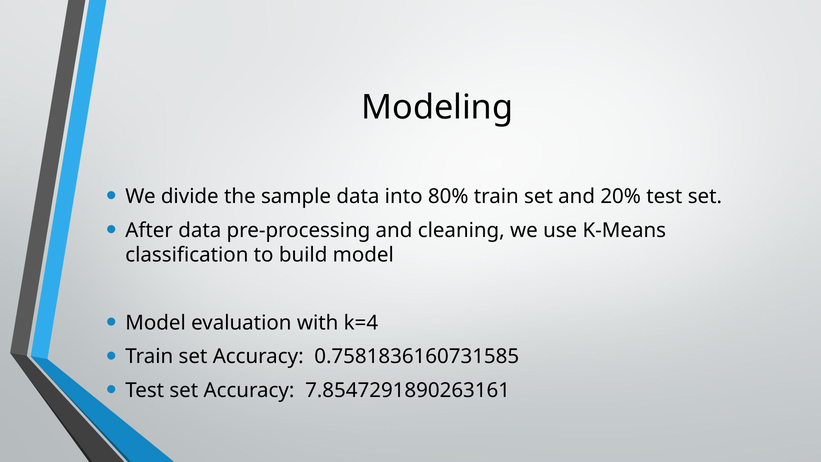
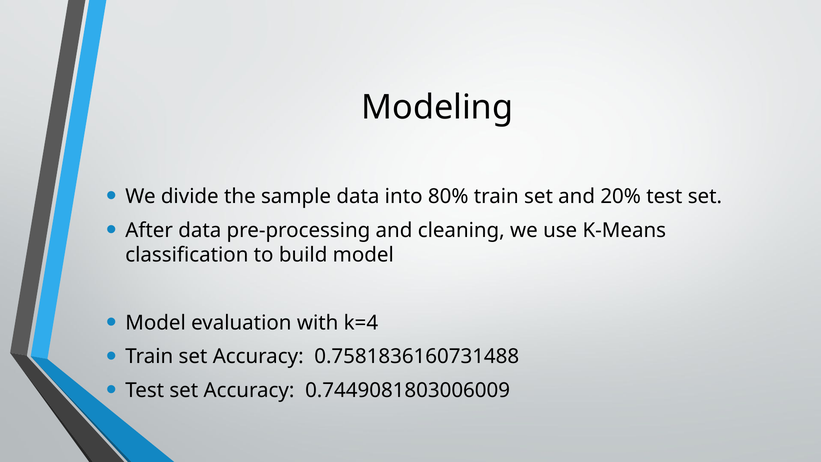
0.7581836160731585: 0.7581836160731585 -> 0.7581836160731488
7.8547291890263161: 7.8547291890263161 -> 0.7449081803006009
